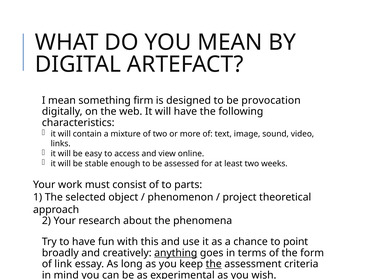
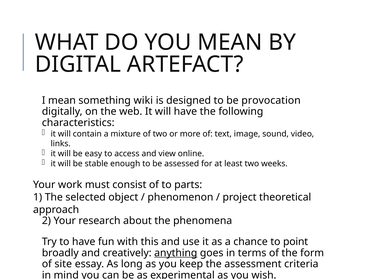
firm: firm -> wiki
link: link -> site
the at (214, 264) underline: present -> none
